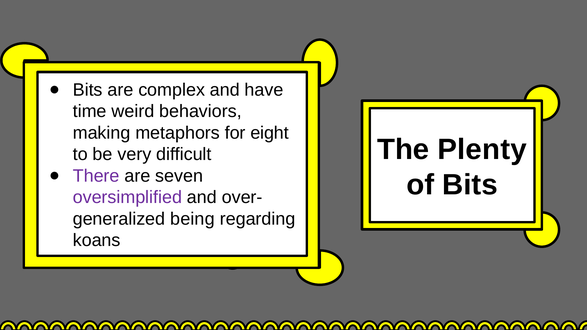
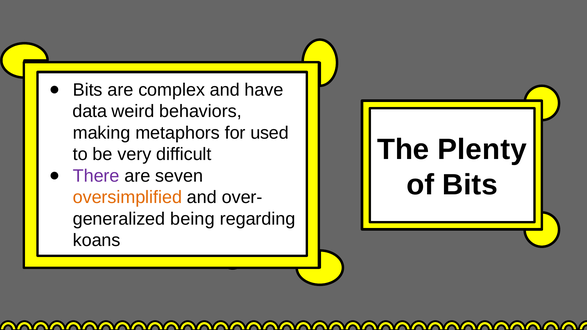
time: time -> data
eight: eight -> used
oversimplified colour: purple -> orange
